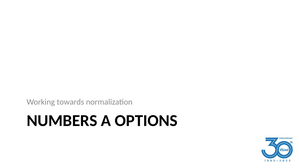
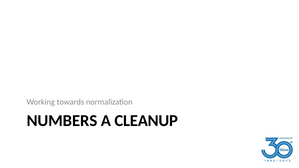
OPTIONS: OPTIONS -> CLEANUP
